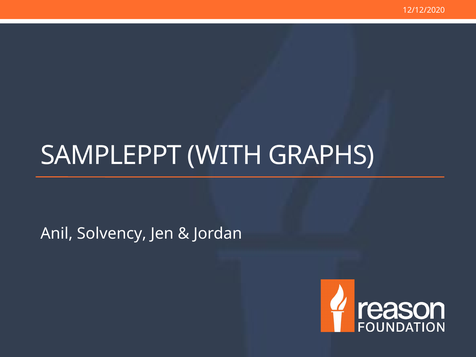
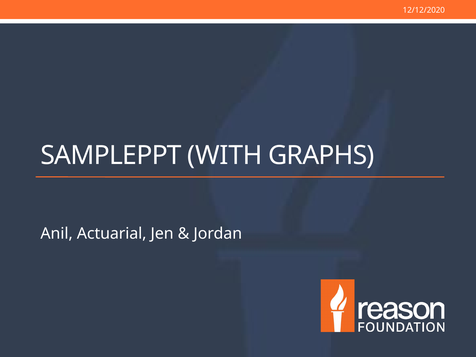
Solvency: Solvency -> Actuarial
